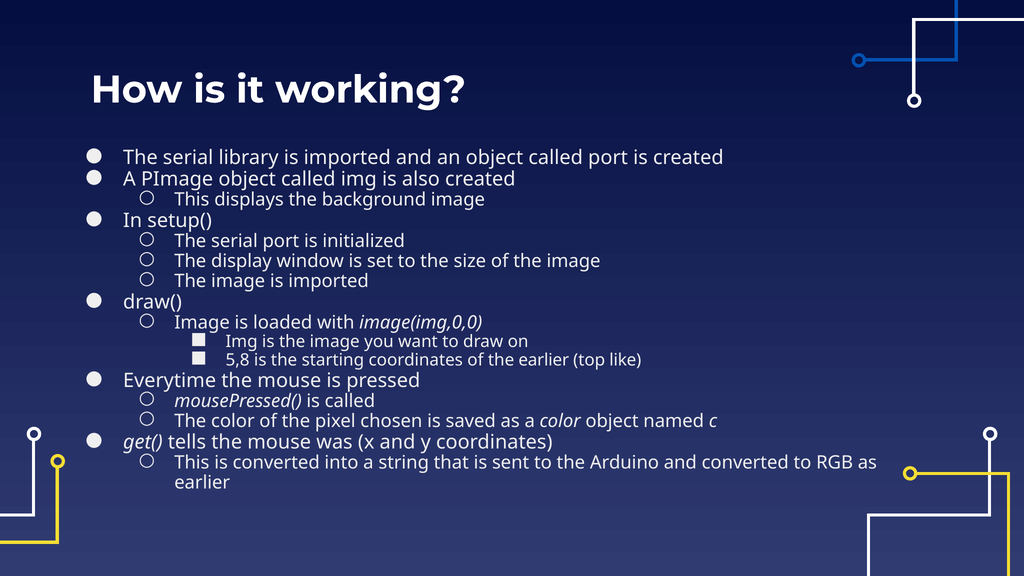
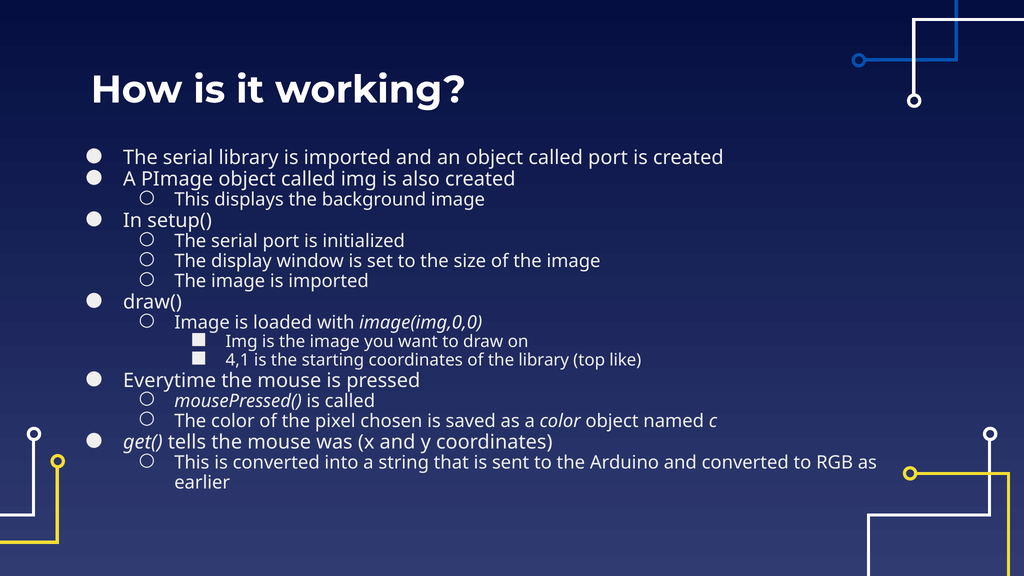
5,8: 5,8 -> 4,1
the earlier: earlier -> library
